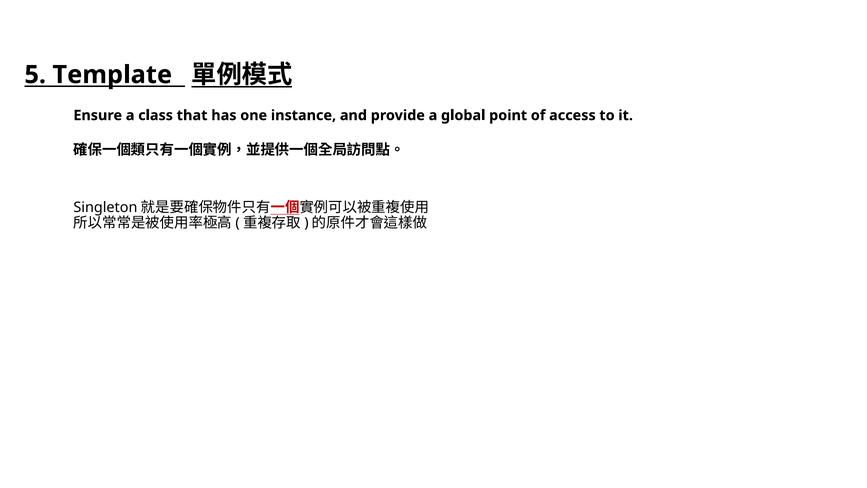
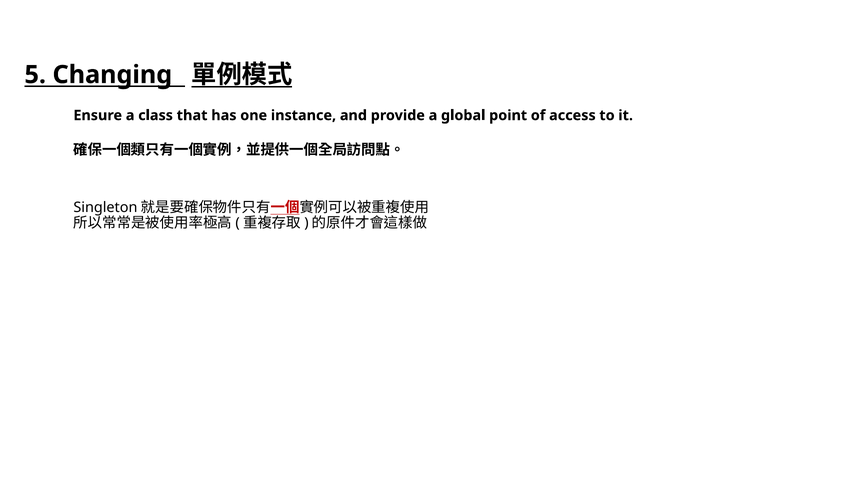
Template: Template -> Changing
